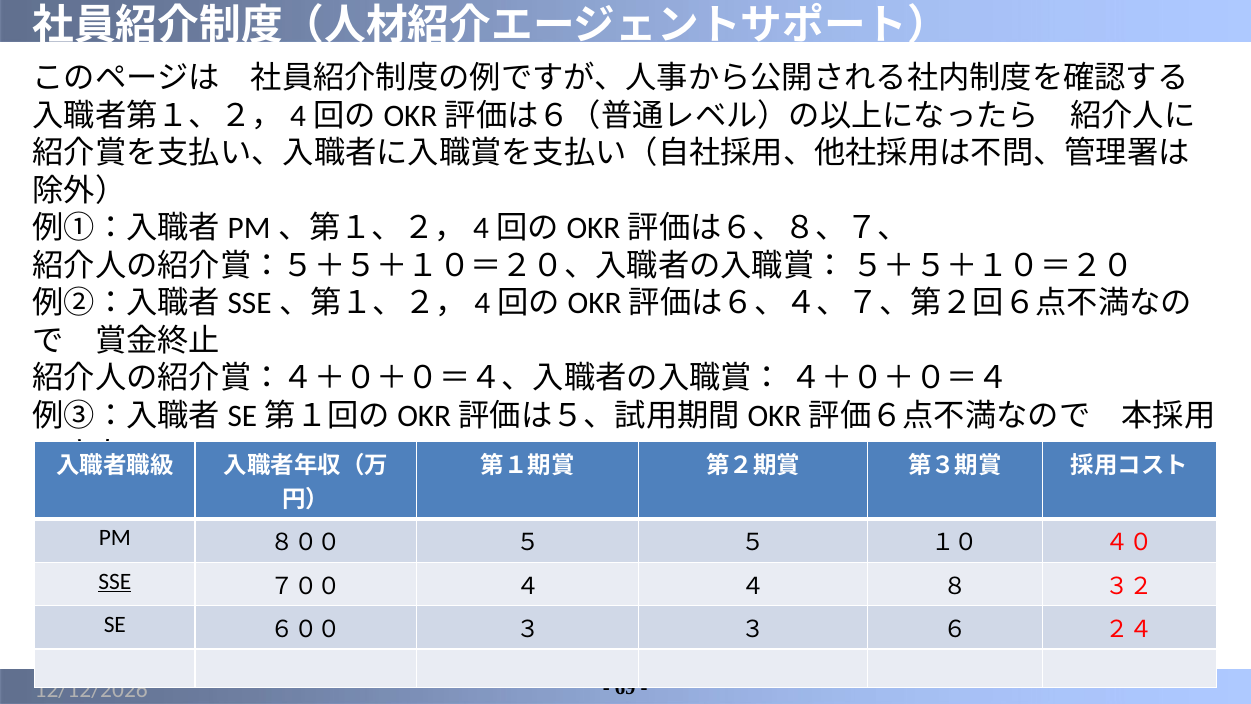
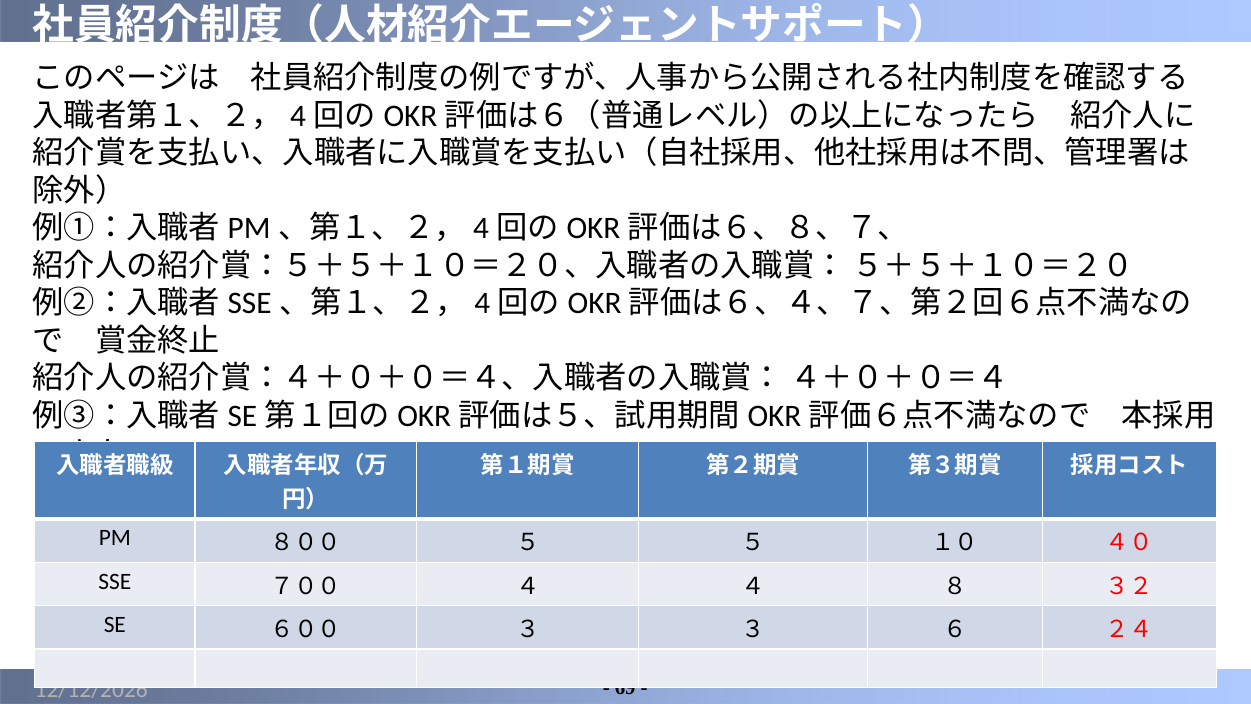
SSE underline: present -> none
